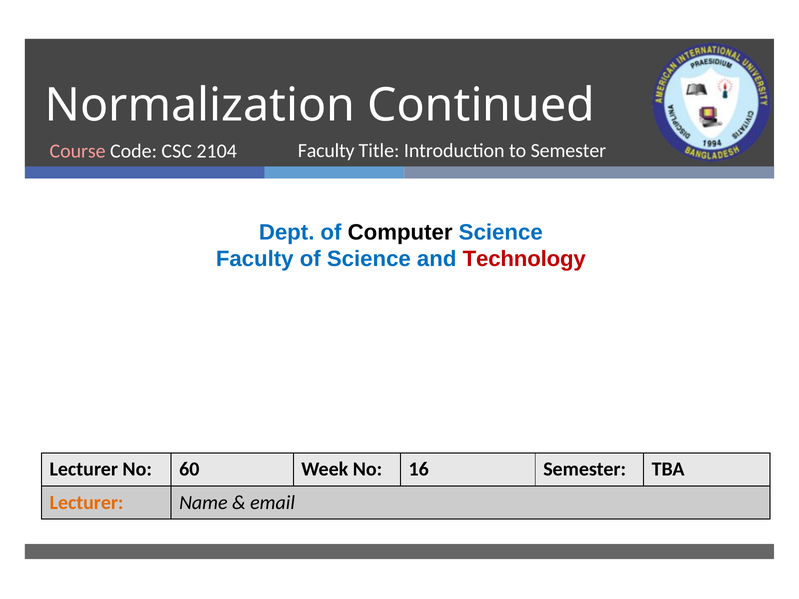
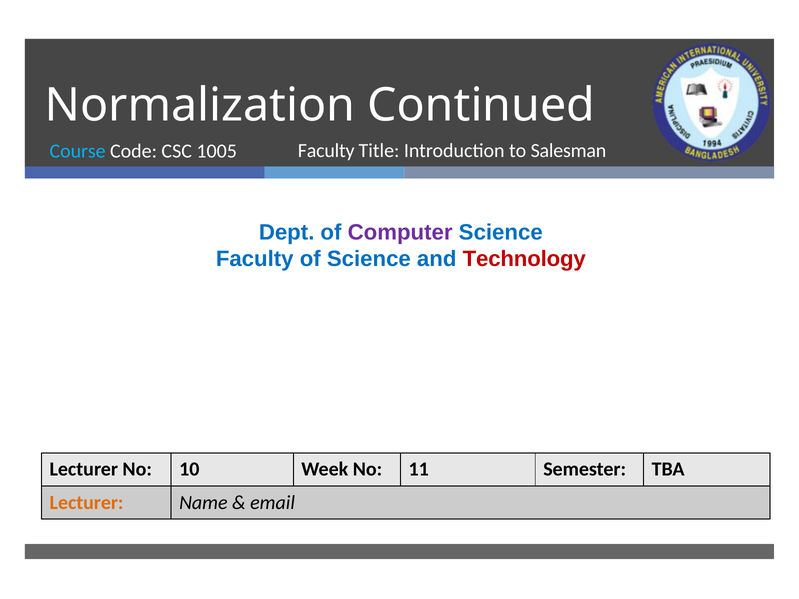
to Semester: Semester -> Salesman
Course colour: pink -> light blue
2104: 2104 -> 1005
Computer colour: black -> purple
60: 60 -> 10
16: 16 -> 11
